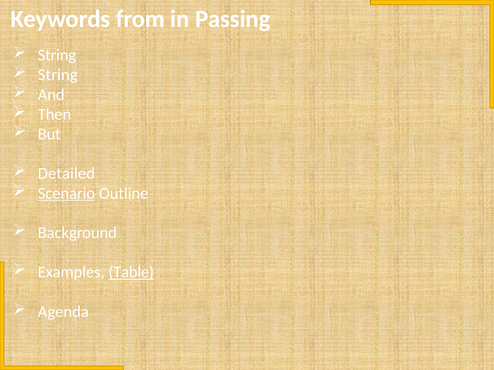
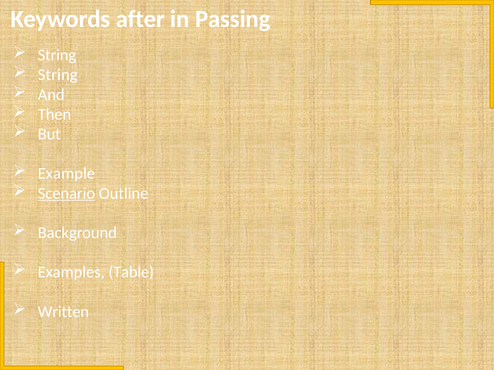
from: from -> after
Detailed: Detailed -> Example
Table underline: present -> none
Agenda: Agenda -> Written
